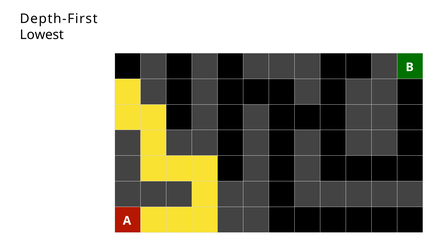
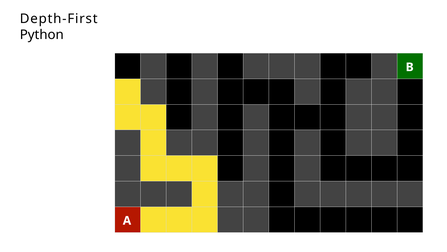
Lowest: Lowest -> Python
